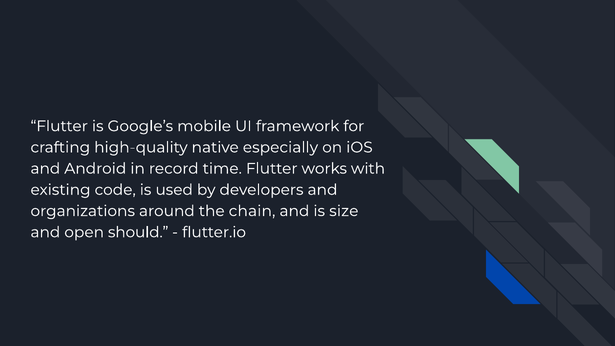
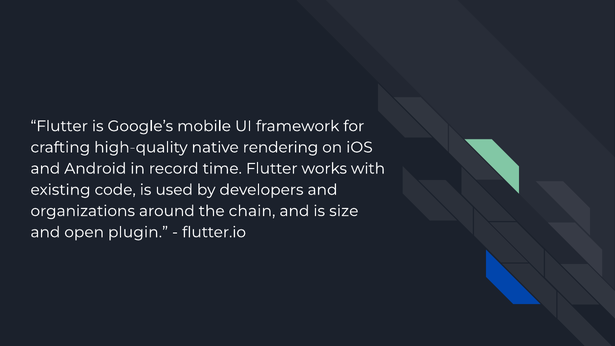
especially: especially -> rendering
should: should -> plugin
